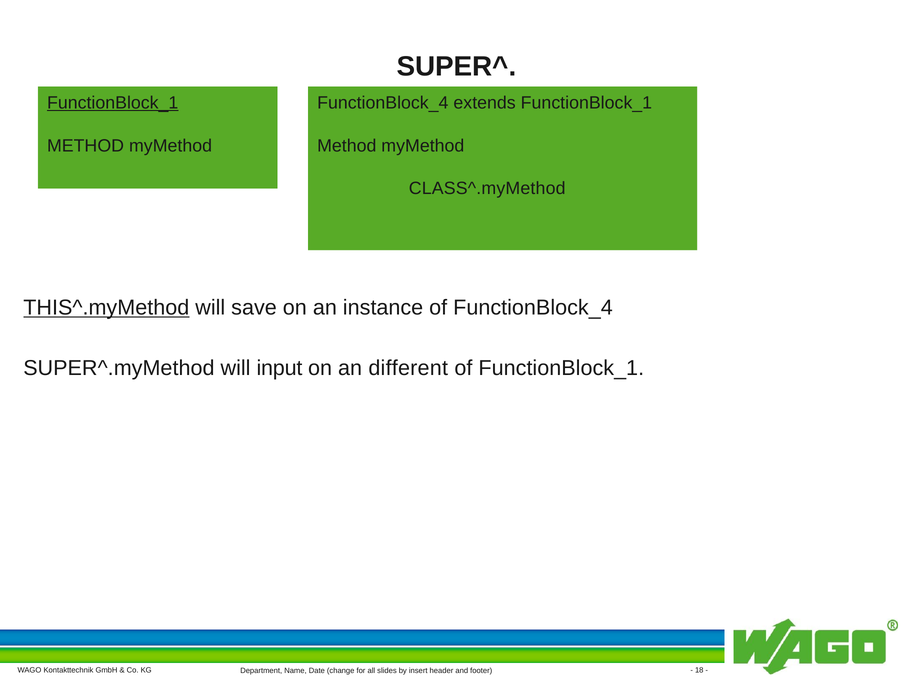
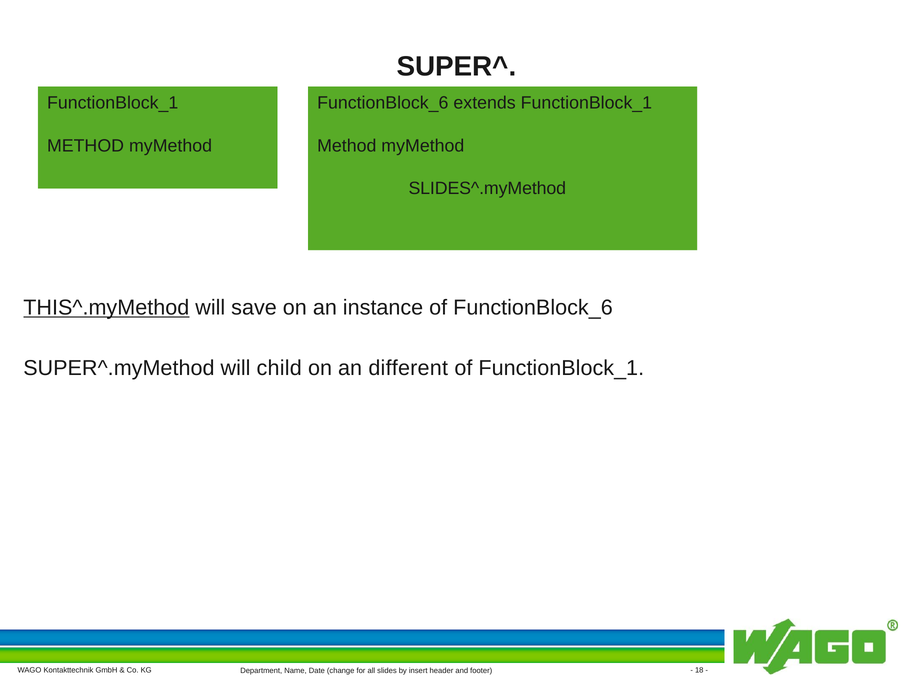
FunctionBlock_1 at (113, 103) underline: present -> none
FunctionBlock_4 at (383, 103): FunctionBlock_4 -> FunctionBlock_6
CLASS^.myMethod: CLASS^.myMethod -> SLIDES^.myMethod
of FunctionBlock_4: FunctionBlock_4 -> FunctionBlock_6
input: input -> child
